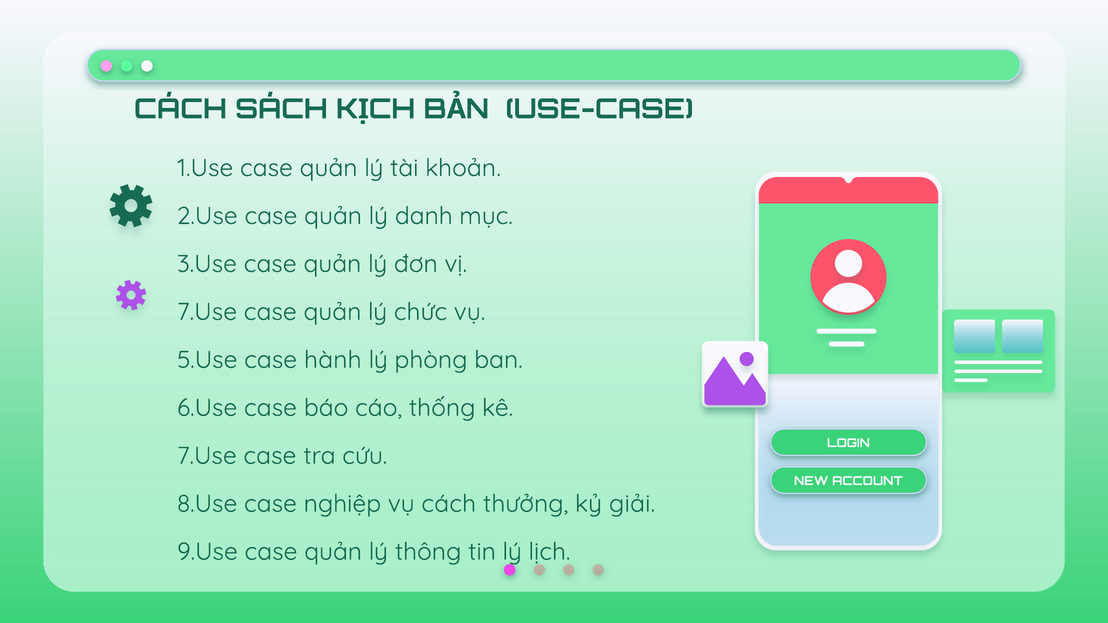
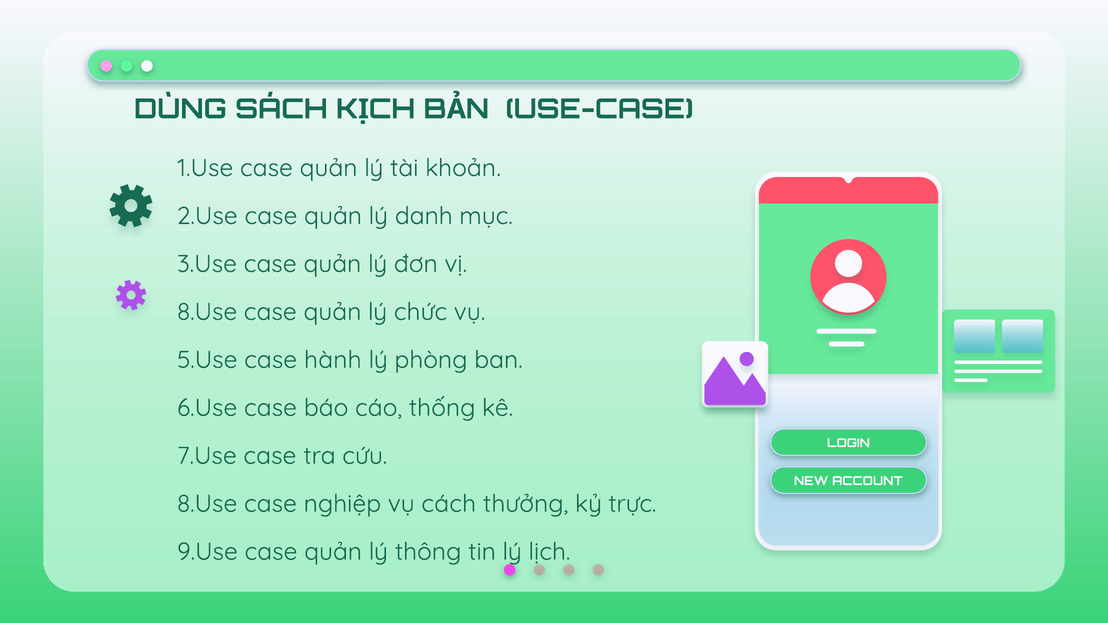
CÁCH at (180, 109): CÁCH -> DÙNG
7.Use at (207, 312): 7.Use -> 8.Use
giải: giải -> trực
